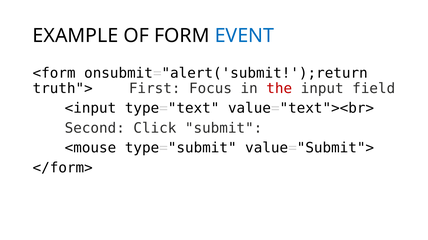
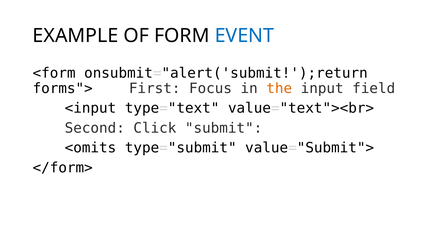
truth">: truth"> -> forms">
the colour: red -> orange
<mouse: <mouse -> <omits
